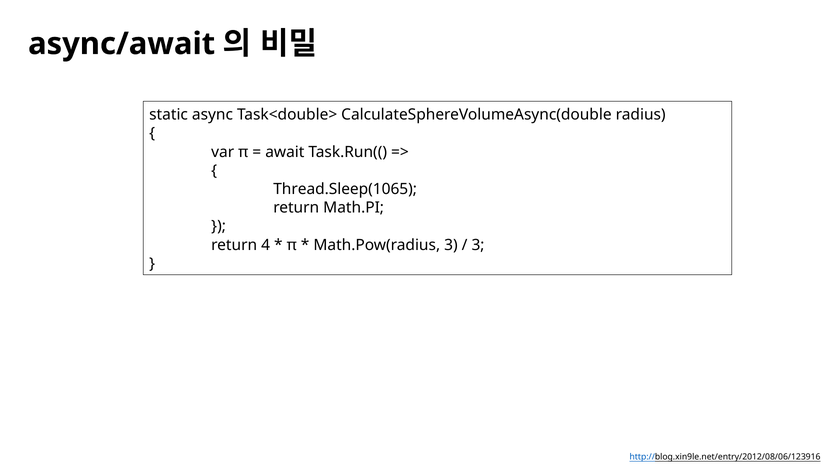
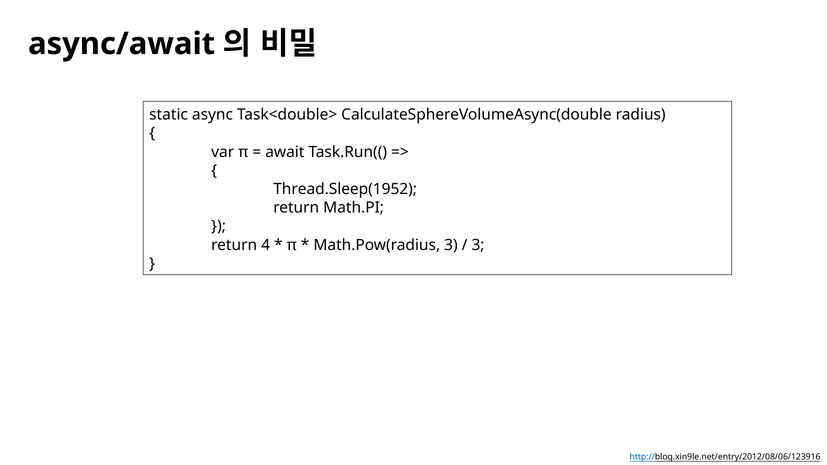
Thread.Sleep(1065: Thread.Sleep(1065 -> Thread.Sleep(1952
